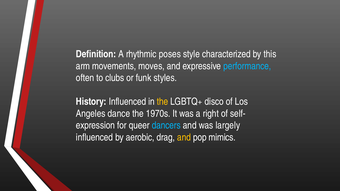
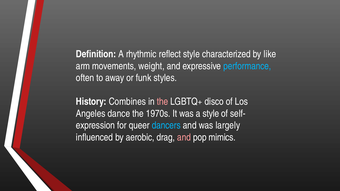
poses: poses -> reflect
this: this -> like
moves: moves -> weight
clubs: clubs -> away
History Influenced: Influenced -> Combines
the at (163, 102) colour: yellow -> pink
a right: right -> style
and at (184, 138) colour: yellow -> pink
